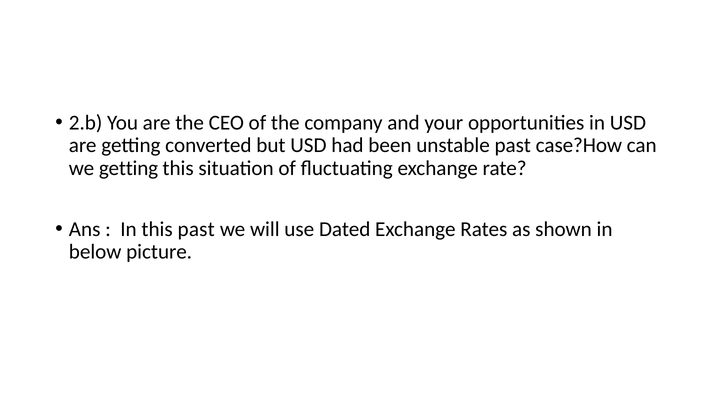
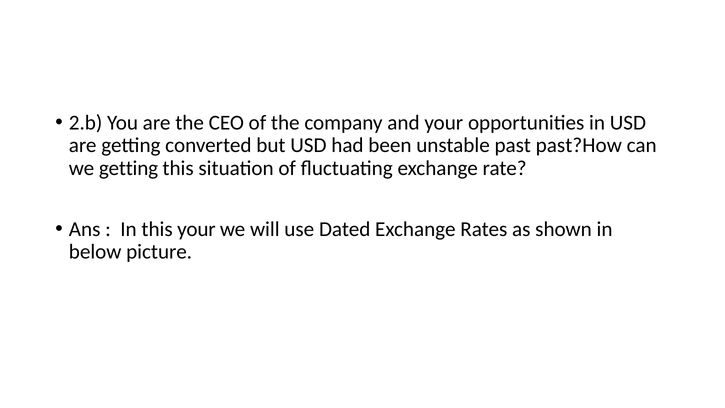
case?How: case?How -> past?How
this past: past -> your
